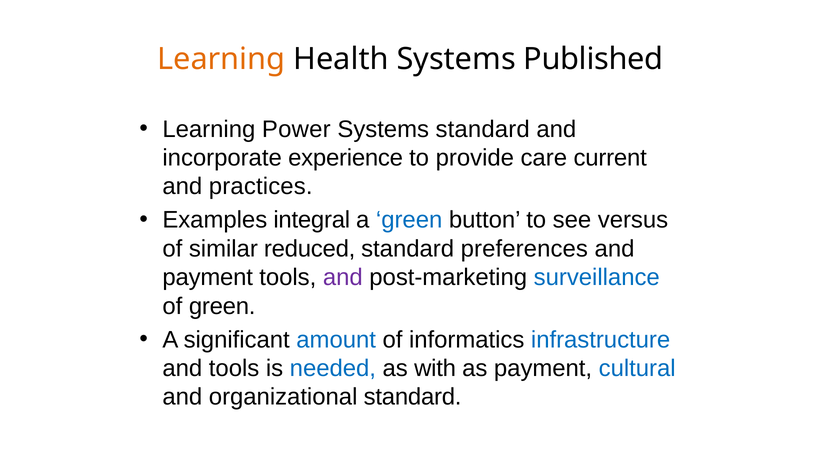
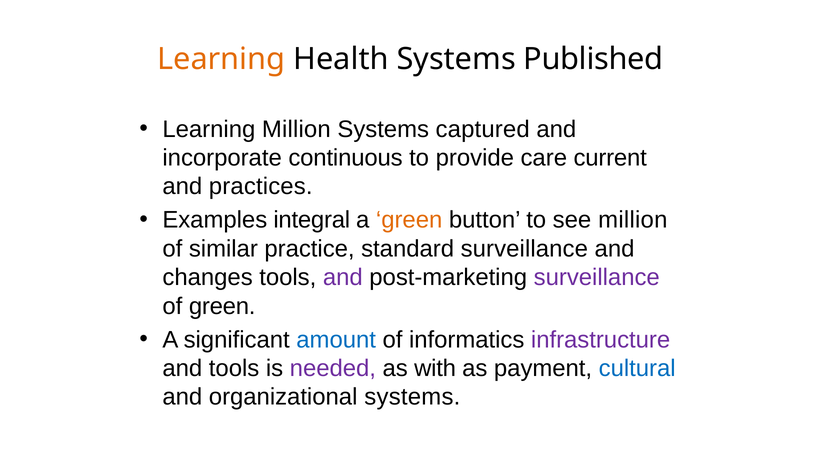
Learning Power: Power -> Million
Systems standard: standard -> captured
experience: experience -> continuous
green at (409, 220) colour: blue -> orange
see versus: versus -> million
reduced: reduced -> practice
standard preferences: preferences -> surveillance
payment at (208, 278): payment -> changes
surveillance at (597, 278) colour: blue -> purple
infrastructure colour: blue -> purple
needed colour: blue -> purple
organizational standard: standard -> systems
